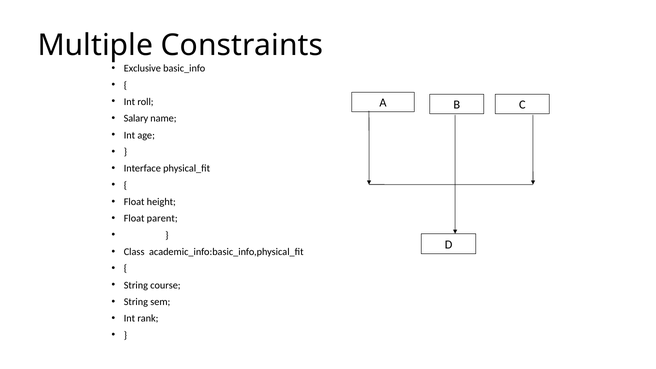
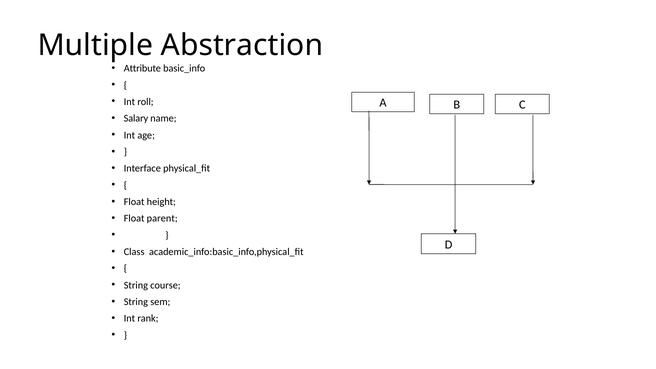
Constraints: Constraints -> Abstraction
Exclusive: Exclusive -> Attribute
